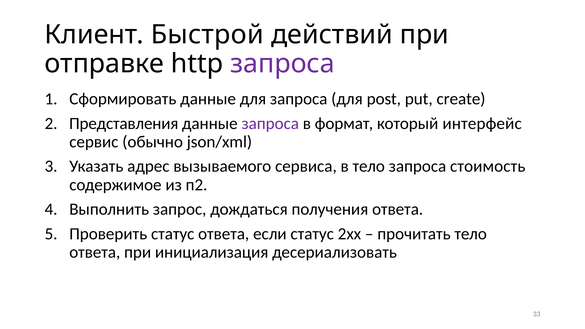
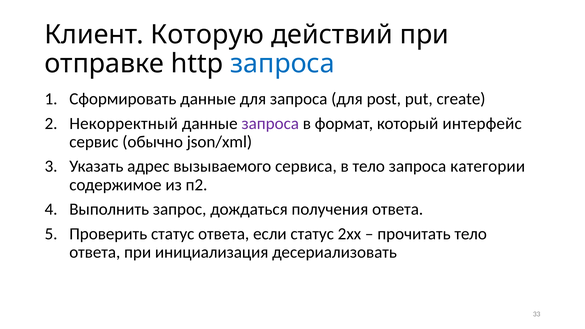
Быстрой: Быстрой -> Которую
запроса at (282, 64) colour: purple -> blue
Представления: Представления -> Некорректный
стоимость: стоимость -> категории
